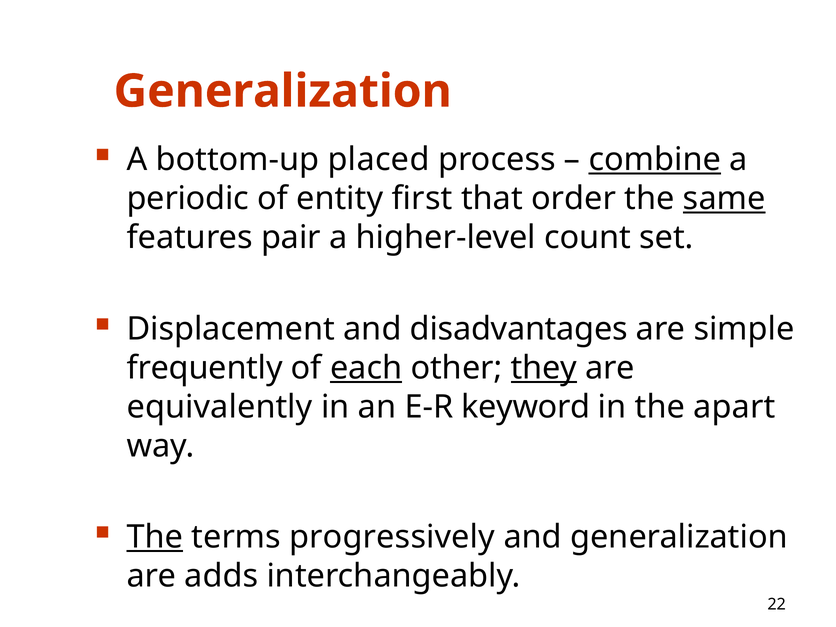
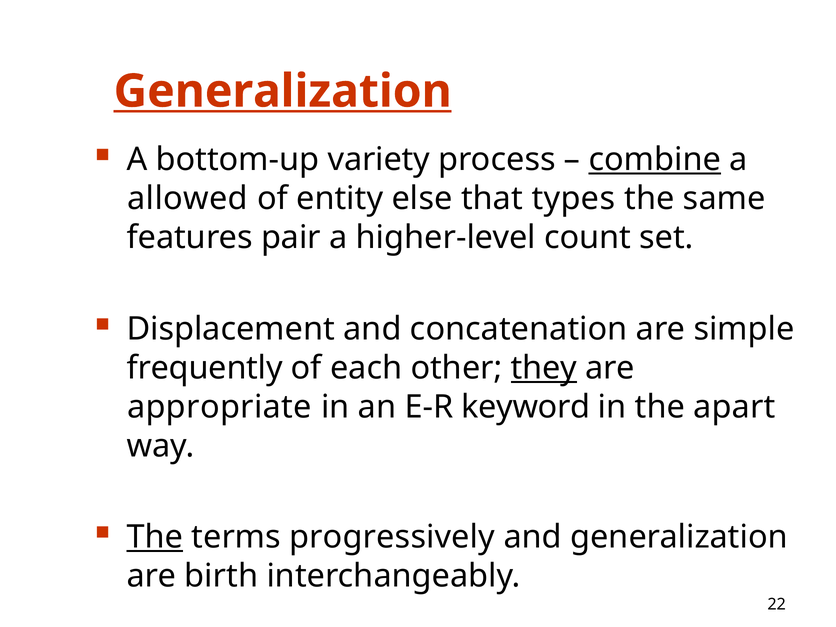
Generalization at (283, 91) underline: none -> present
placed: placed -> variety
periodic: periodic -> allowed
first: first -> else
order: order -> types
same underline: present -> none
disadvantages: disadvantages -> concatenation
each underline: present -> none
equivalently: equivalently -> appropriate
adds: adds -> birth
